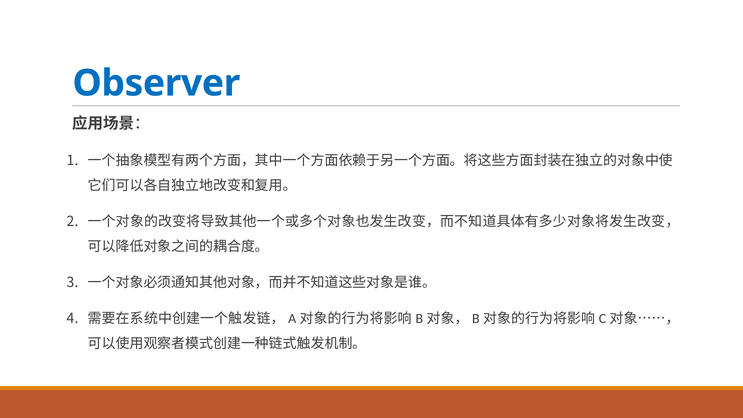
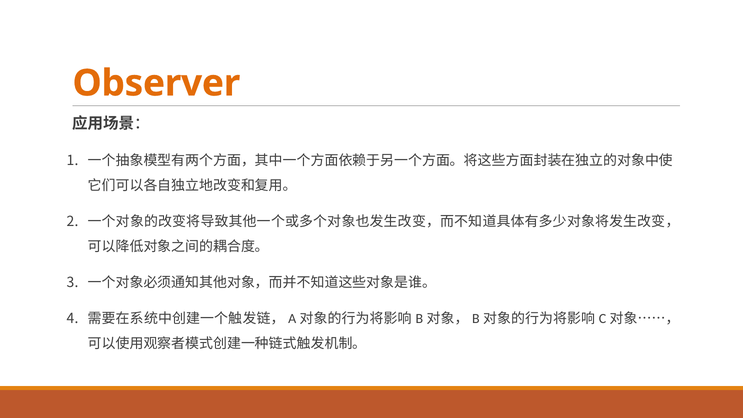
Observer colour: blue -> orange
